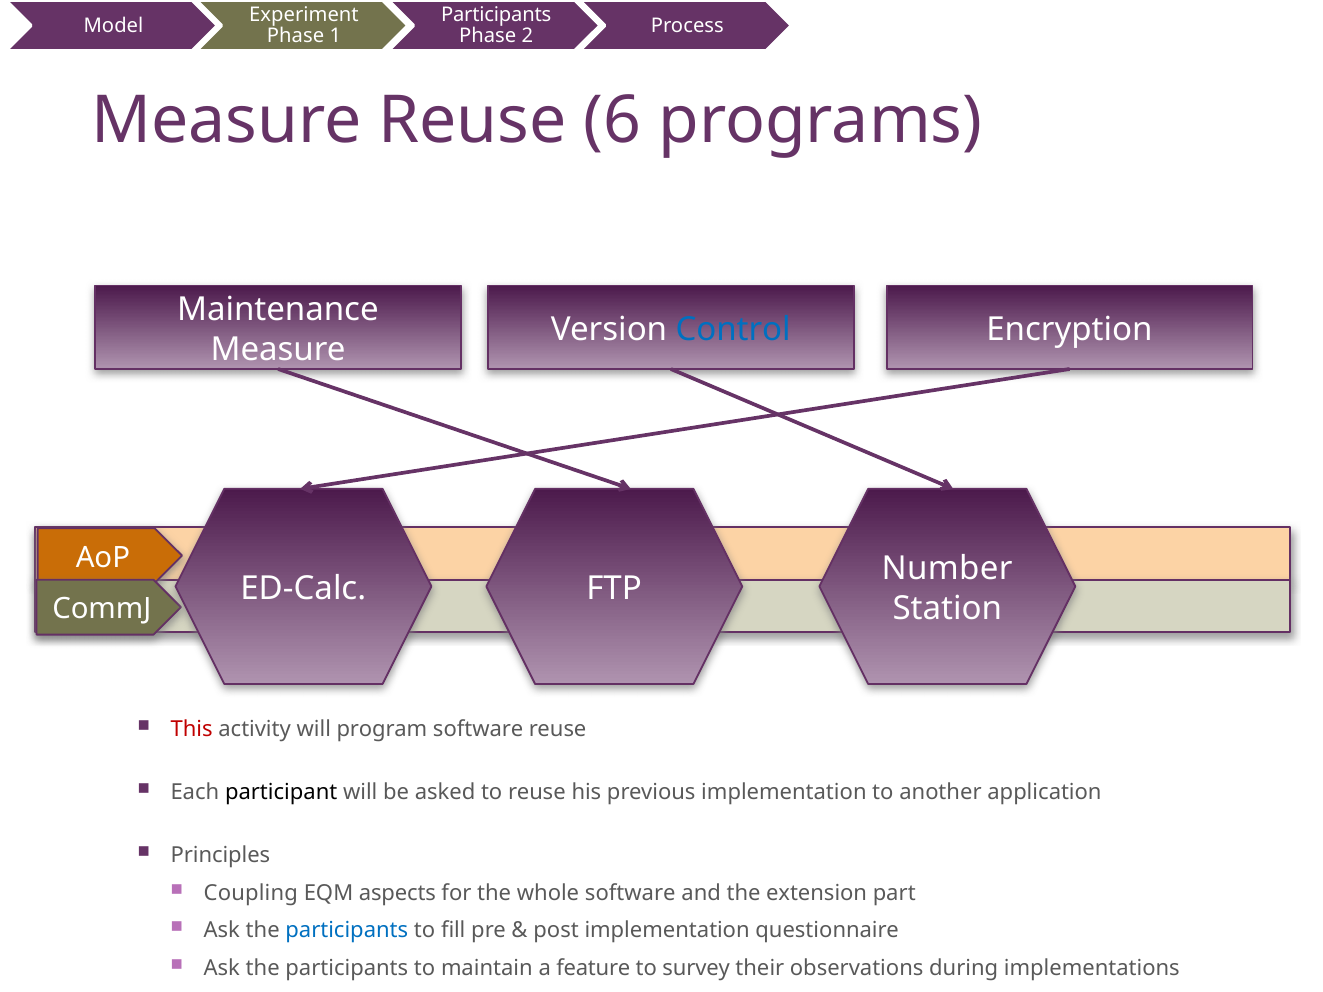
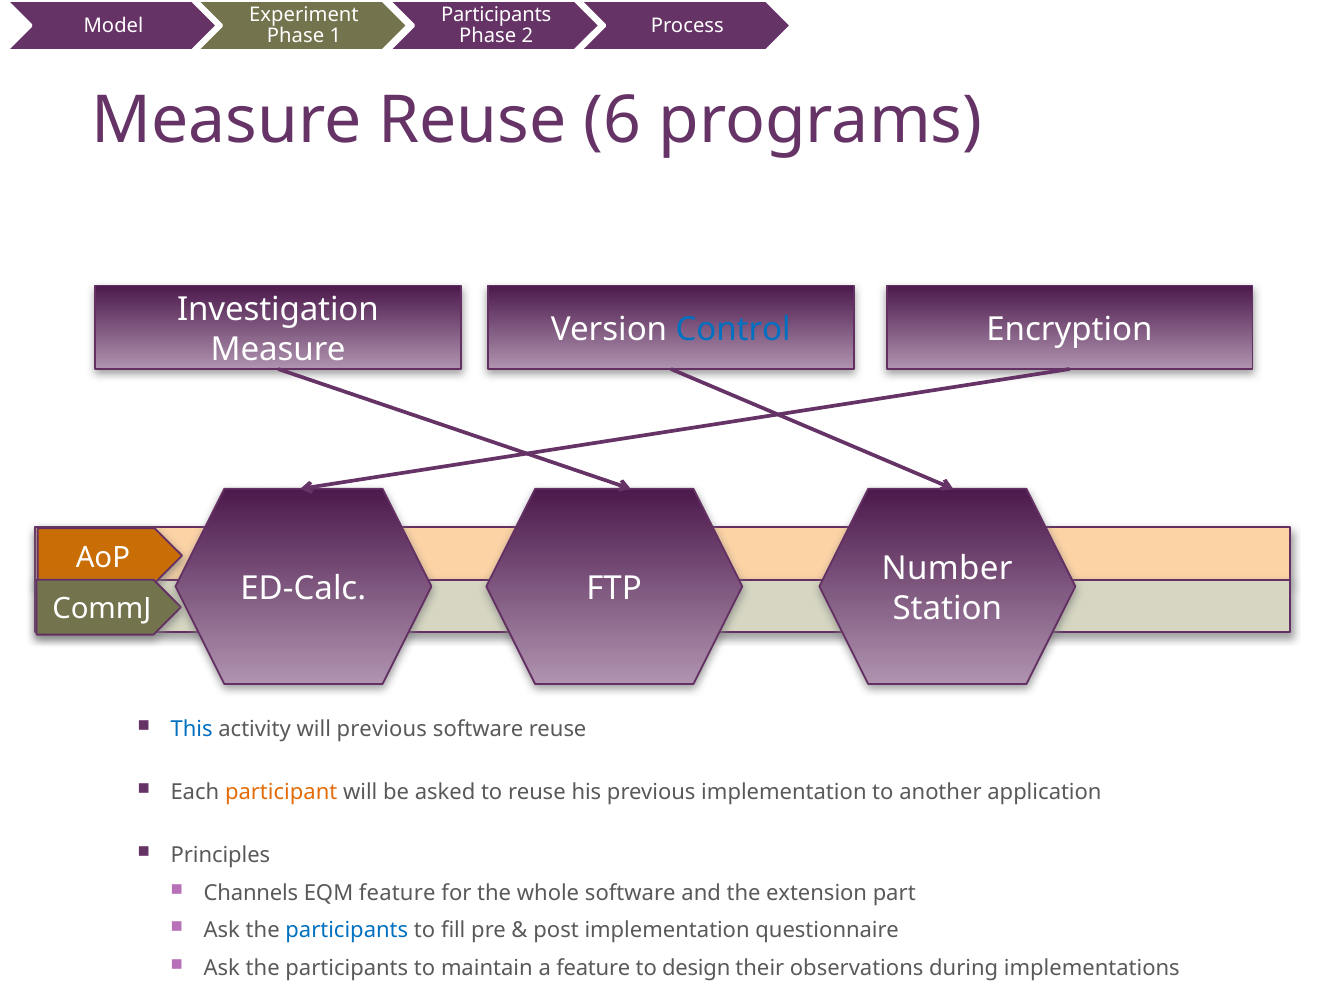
Maintenance: Maintenance -> Investigation
This colour: red -> blue
will program: program -> previous
participant colour: black -> orange
Coupling: Coupling -> Channels
EQM aspects: aspects -> feature
survey: survey -> design
